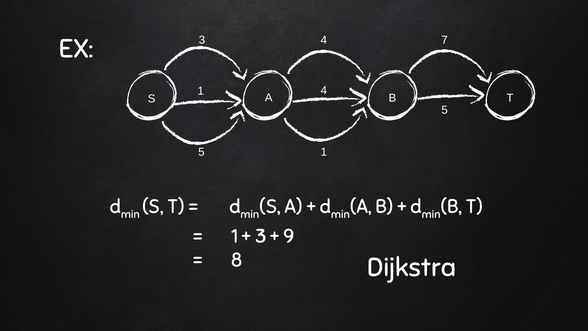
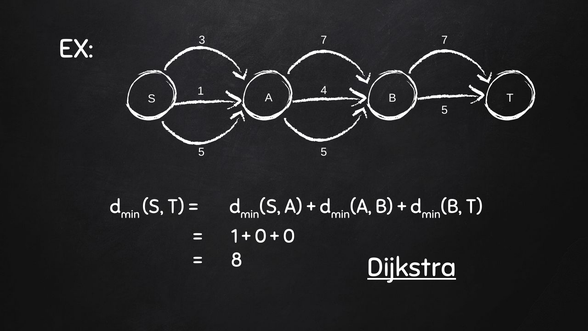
3 4: 4 -> 7
5 1: 1 -> 5
3 at (261, 236): 3 -> 0
9 at (289, 236): 9 -> 0
Dijkstra underline: none -> present
